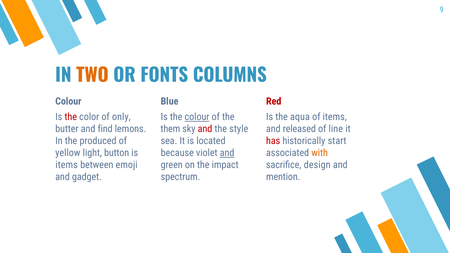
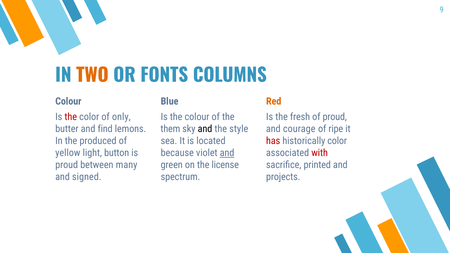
Red colour: red -> orange
colour at (197, 117) underline: present -> none
aqua: aqua -> fresh
of items: items -> proud
and at (205, 129) colour: red -> black
released: released -> courage
line: line -> ripe
historically start: start -> color
with colour: orange -> red
items at (67, 165): items -> proud
emoji: emoji -> many
impact: impact -> license
design: design -> printed
gadget: gadget -> signed
mention: mention -> projects
